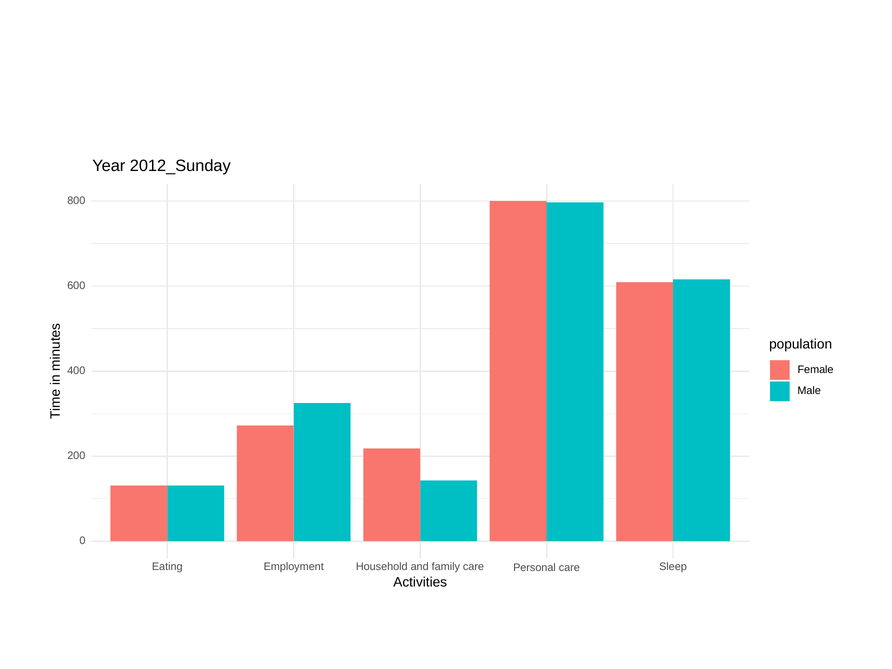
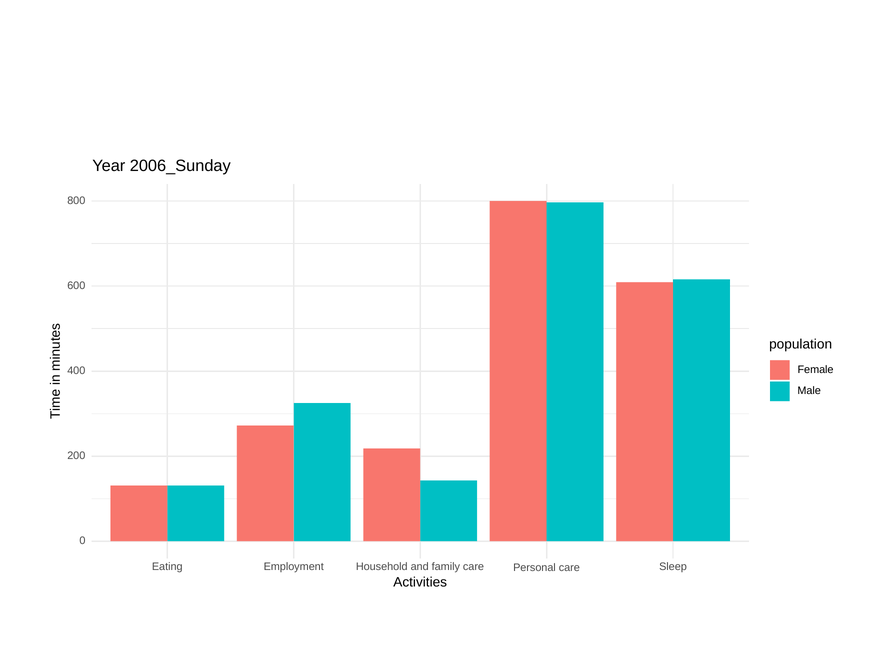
2012_Sunday: 2012_Sunday -> 2006_Sunday
